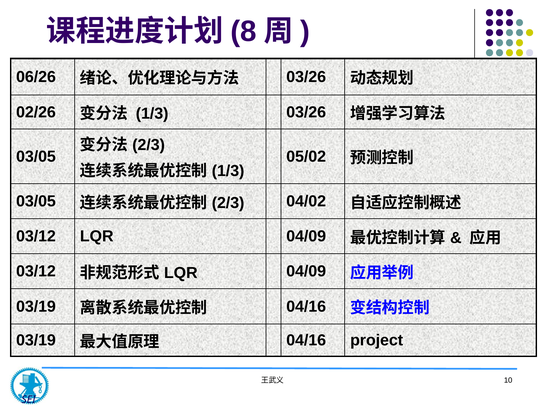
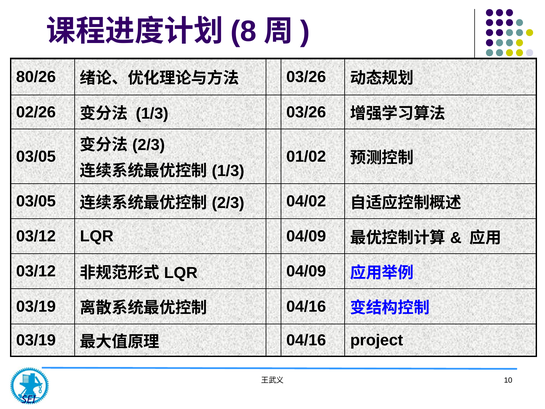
06/26: 06/26 -> 80/26
05/02: 05/02 -> 01/02
